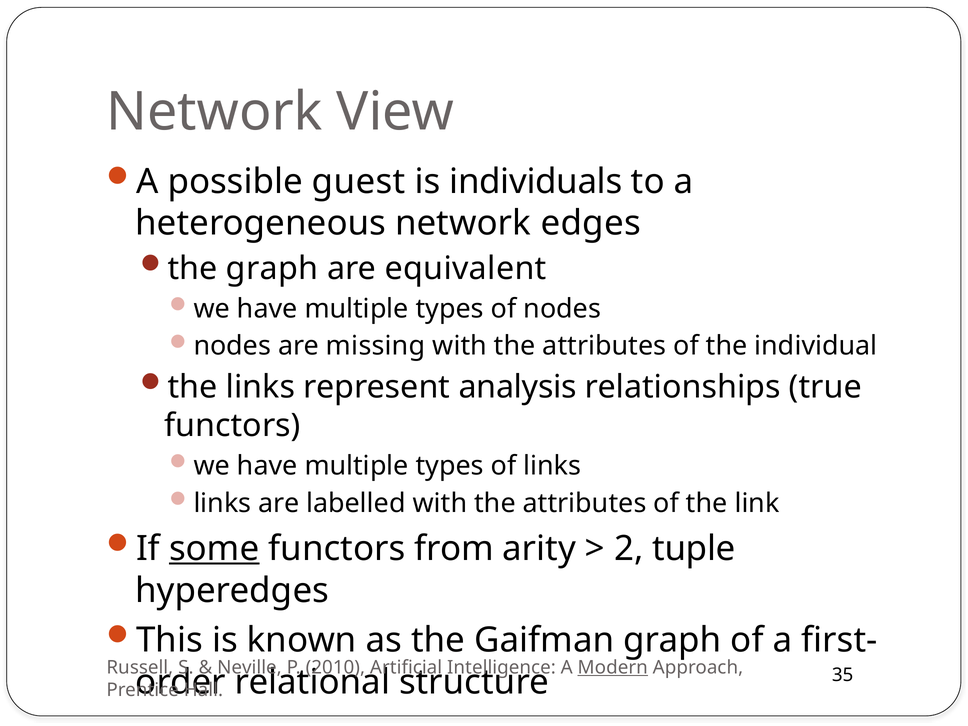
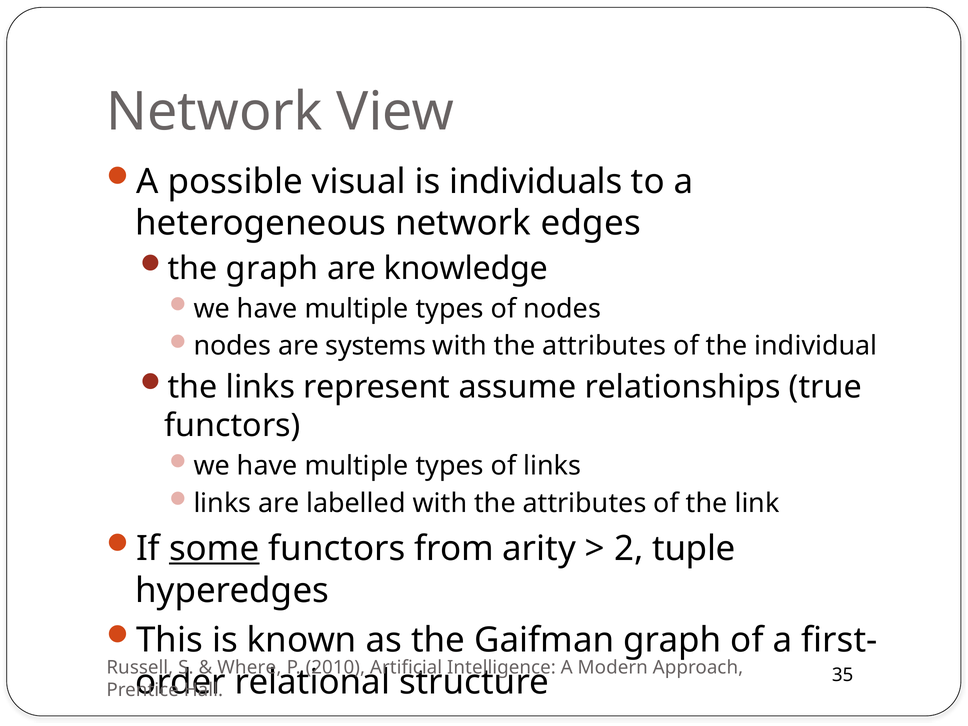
guest: guest -> visual
equivalent: equivalent -> knowledge
missing: missing -> systems
analysis: analysis -> assume
Neville: Neville -> Where
Modern underline: present -> none
